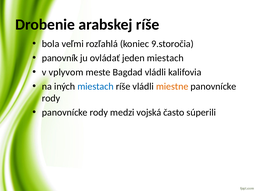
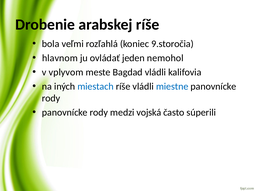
panovník: panovník -> hlavnom
jeden miestach: miestach -> nemohol
miestne colour: orange -> blue
